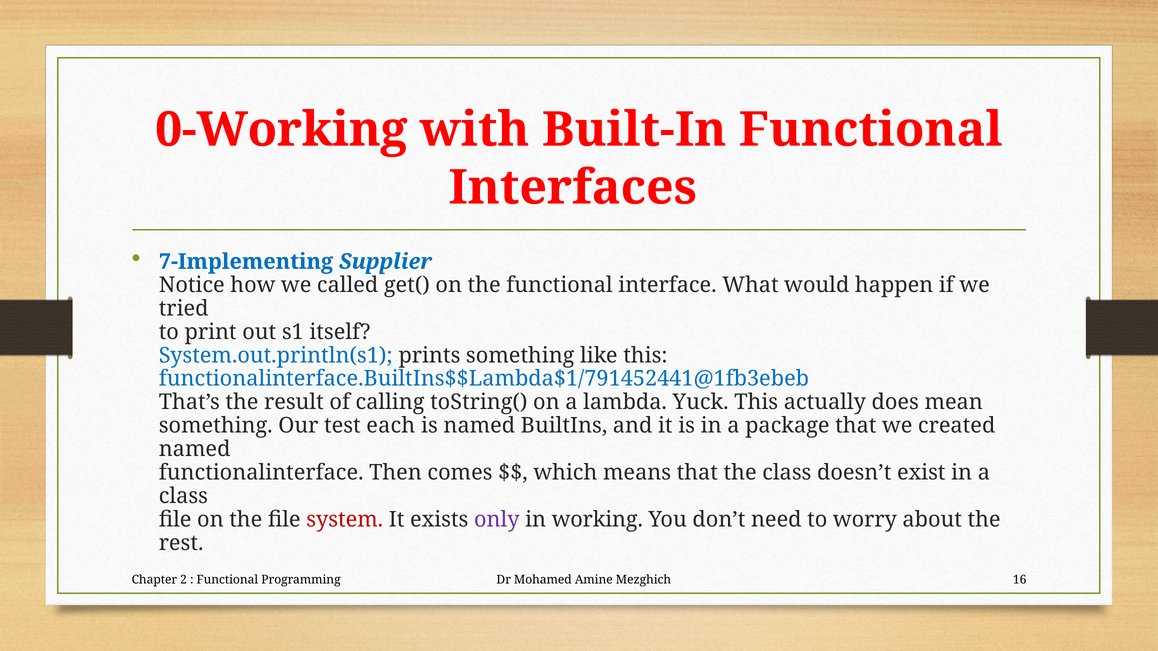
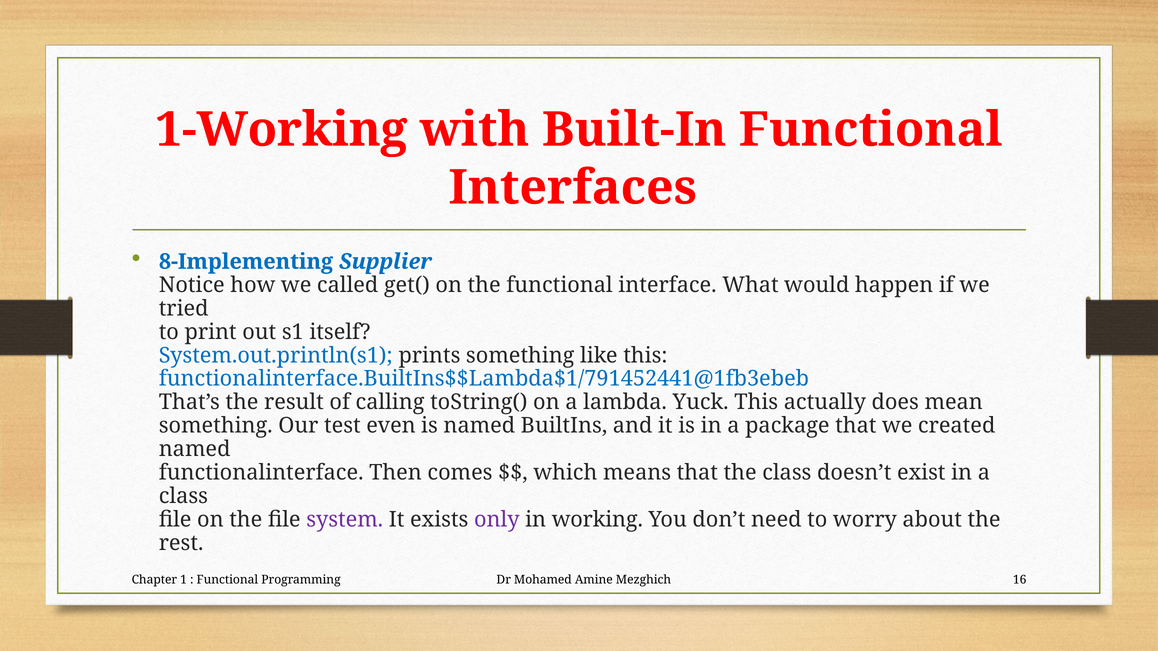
0-Working: 0-Working -> 1-Working
7-Implementing: 7-Implementing -> 8-Implementing
each: each -> even
system colour: red -> purple
2: 2 -> 1
